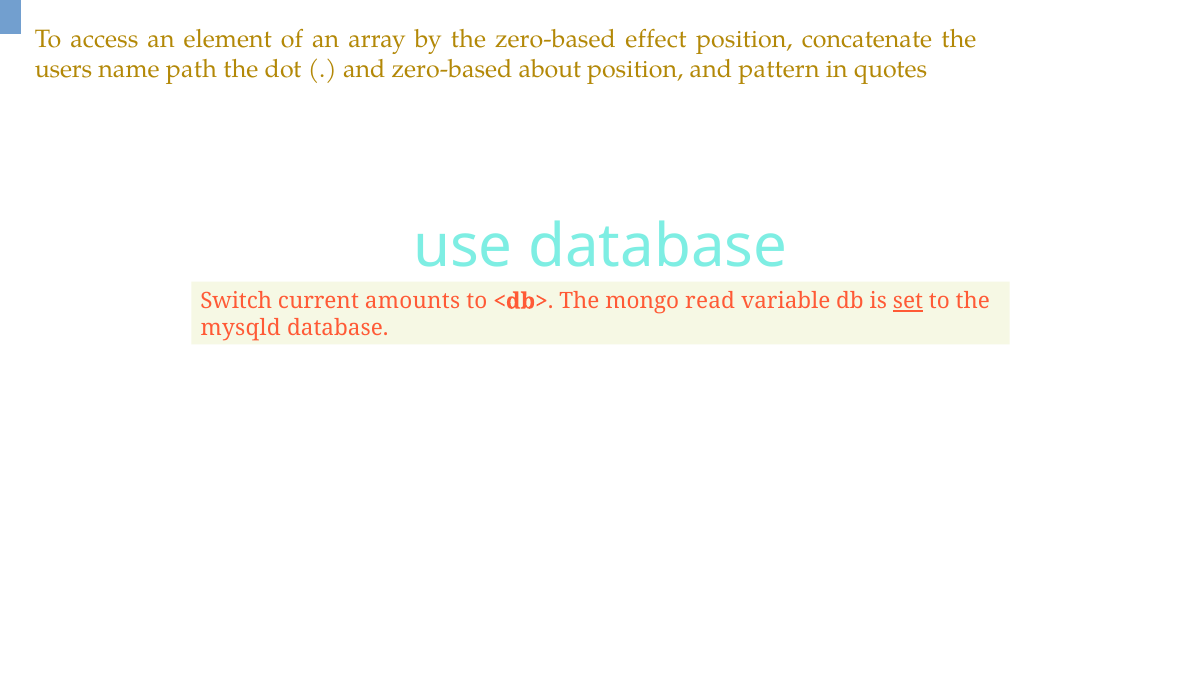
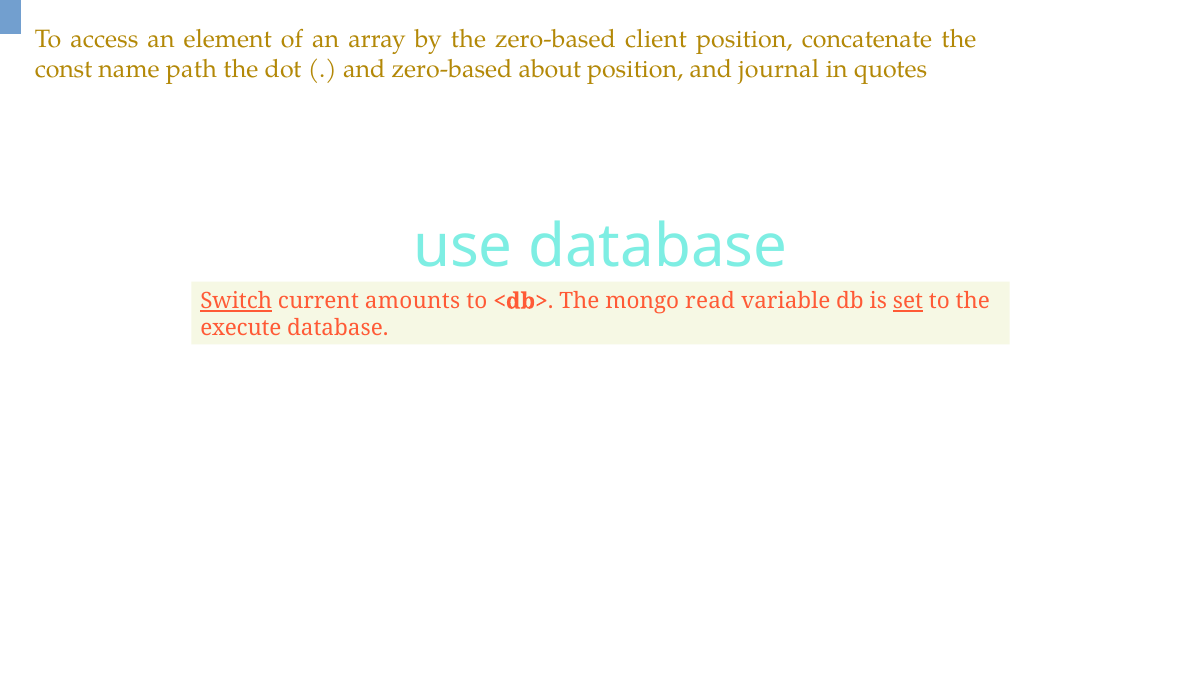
effect: effect -> client
users: users -> const
pattern: pattern -> journal
Switch underline: none -> present
mysqld: mysqld -> execute
